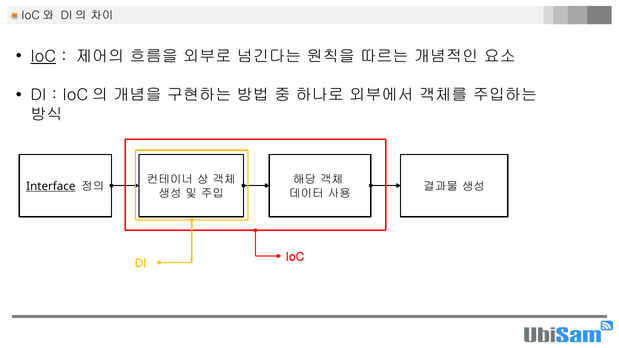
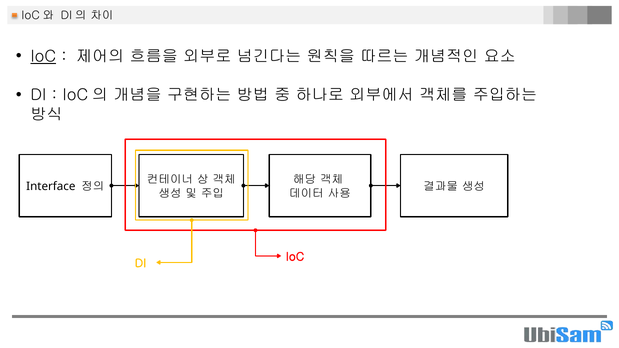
Interface underline: present -> none
